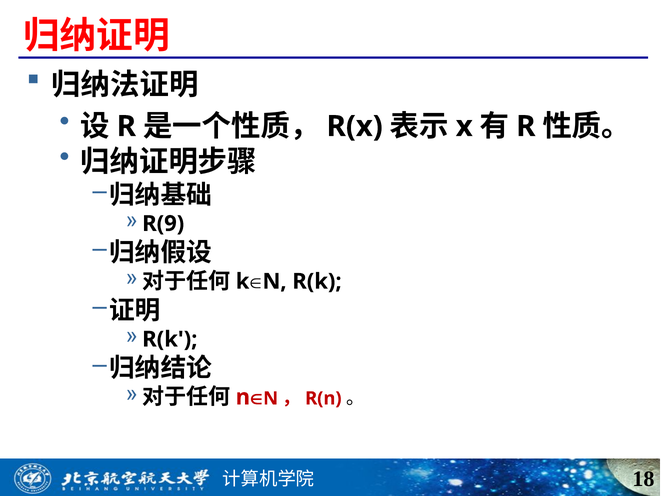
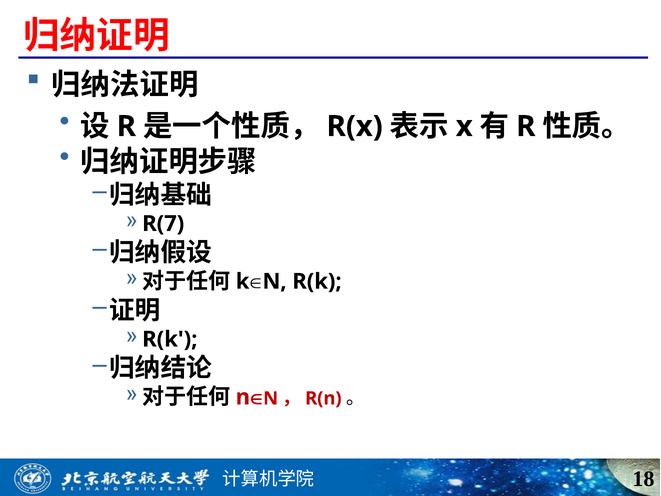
R(9: R(9 -> R(7
